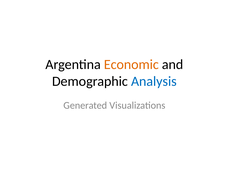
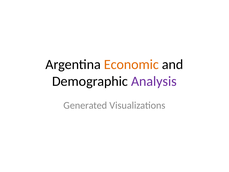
Analysis colour: blue -> purple
